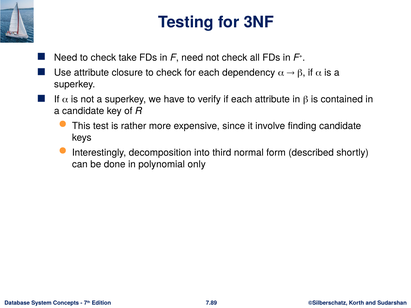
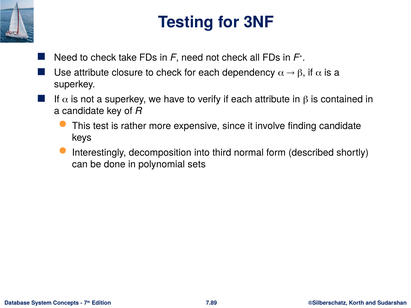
only: only -> sets
